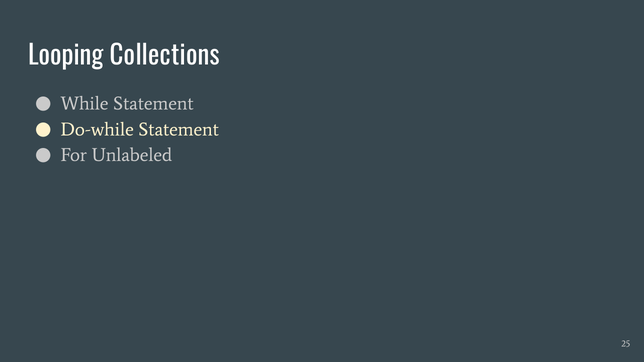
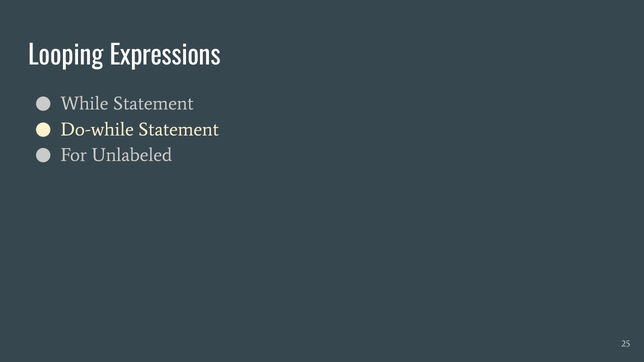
Collections: Collections -> Expressions
